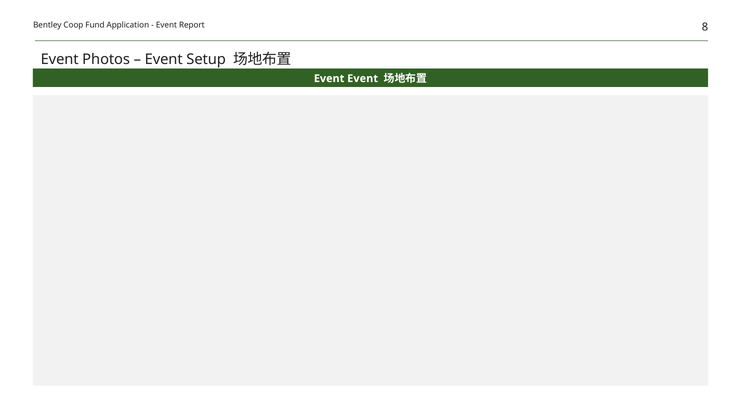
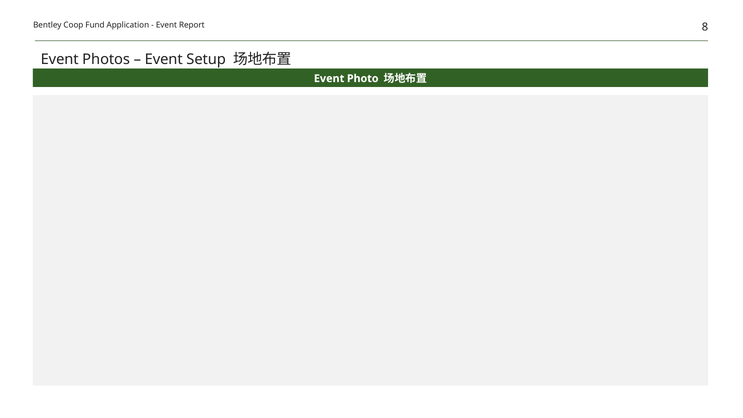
Event Event: Event -> Photo
